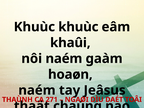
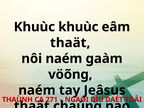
khaûi at (70, 43): khaûi -> thaät
hoaøn: hoaøn -> vöõng
